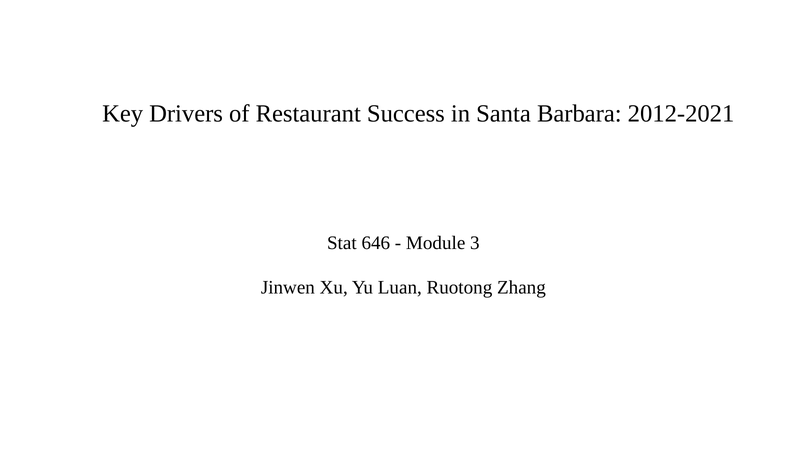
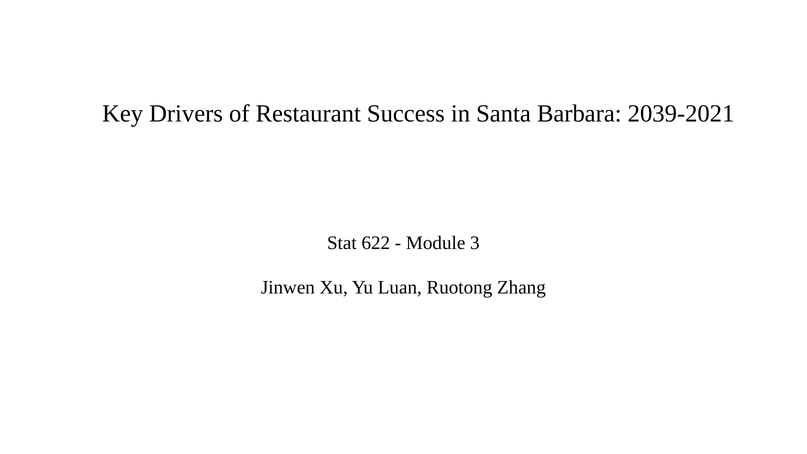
2012-2021: 2012-2021 -> 2039-2021
646: 646 -> 622
